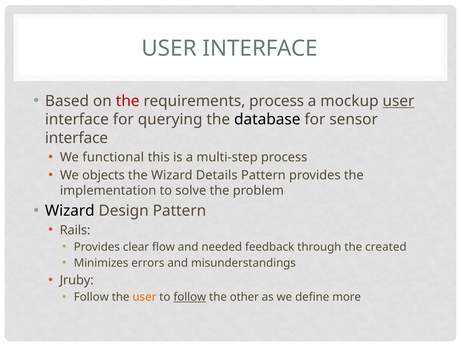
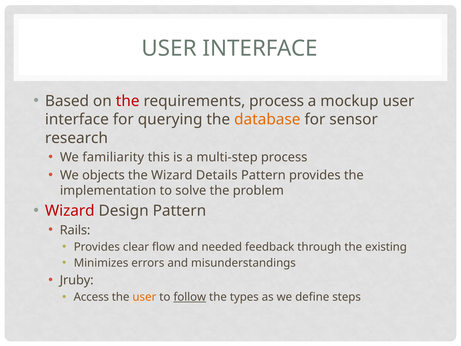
user at (398, 101) underline: present -> none
database colour: black -> orange
interface at (77, 138): interface -> research
functional: functional -> familiarity
Wizard at (70, 211) colour: black -> red
created: created -> existing
Follow at (91, 297): Follow -> Access
other: other -> types
more: more -> steps
